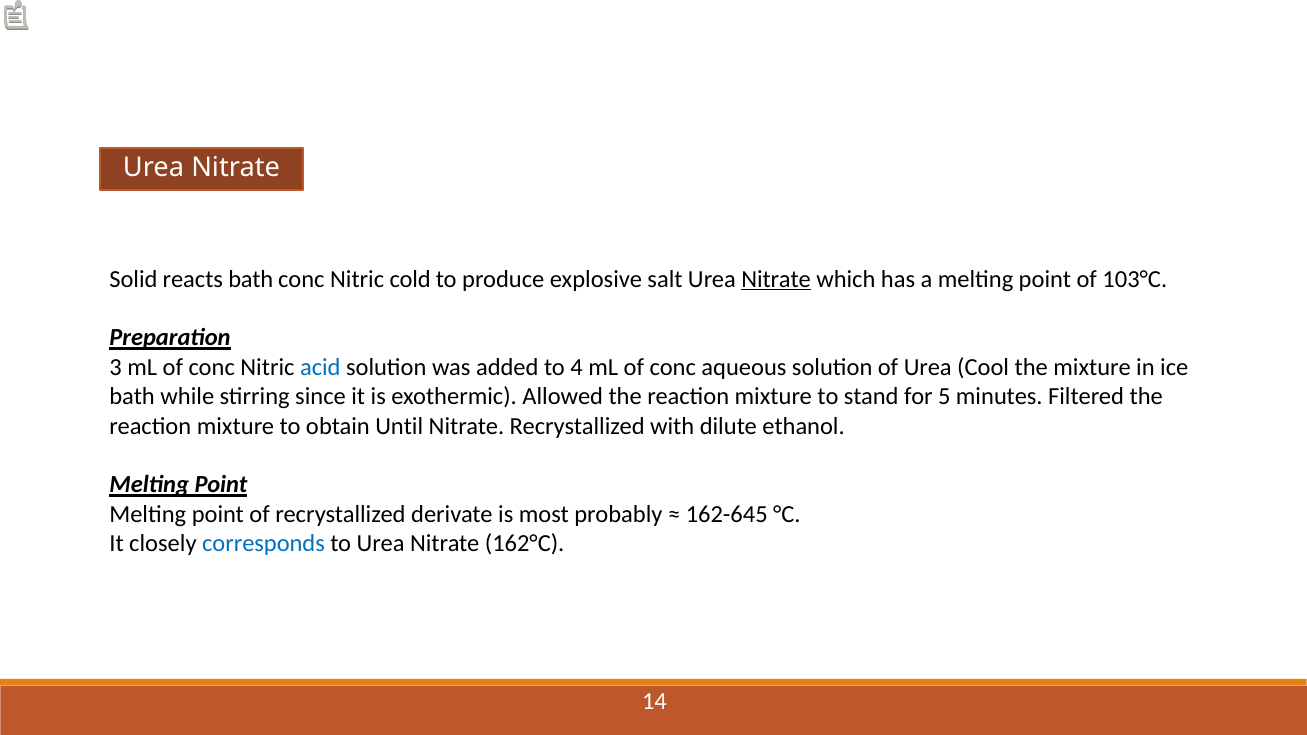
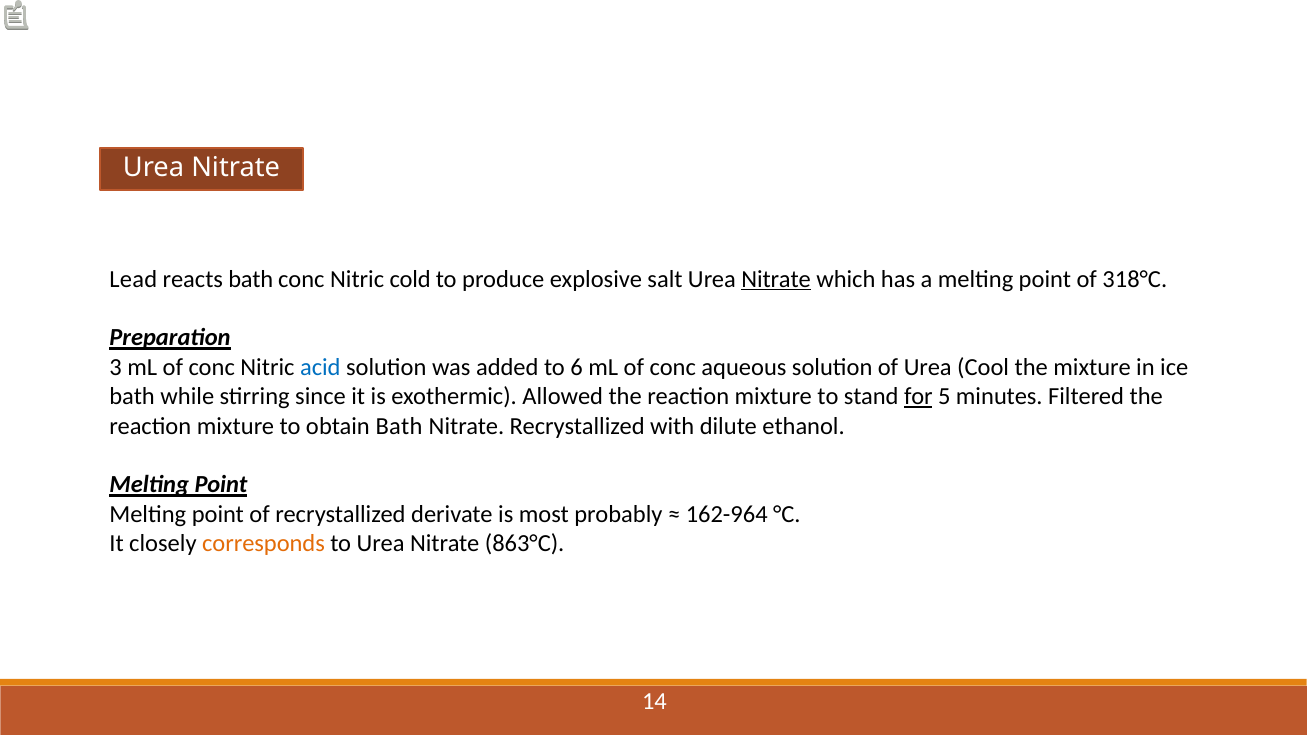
Solid: Solid -> Lead
103°C: 103°C -> 318°C
4: 4 -> 6
for underline: none -> present
obtain Until: Until -> Bath
162-645: 162-645 -> 162-964
corresponds colour: blue -> orange
162°C: 162°C -> 863°C
